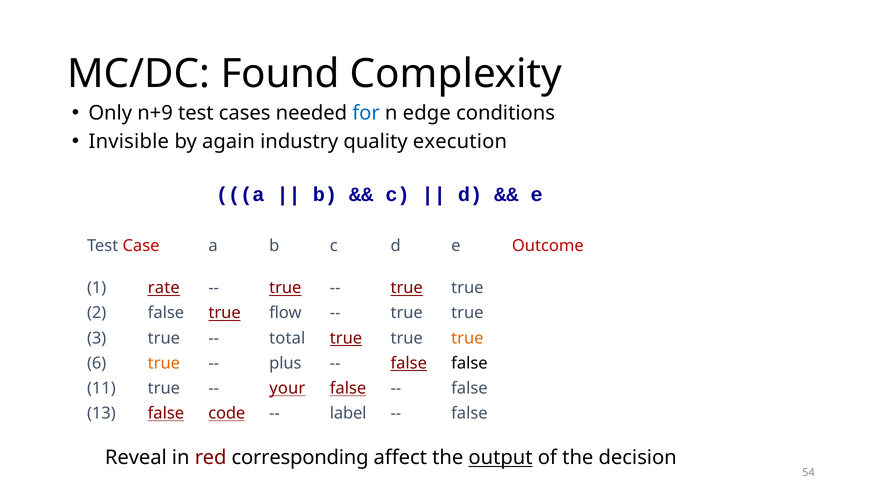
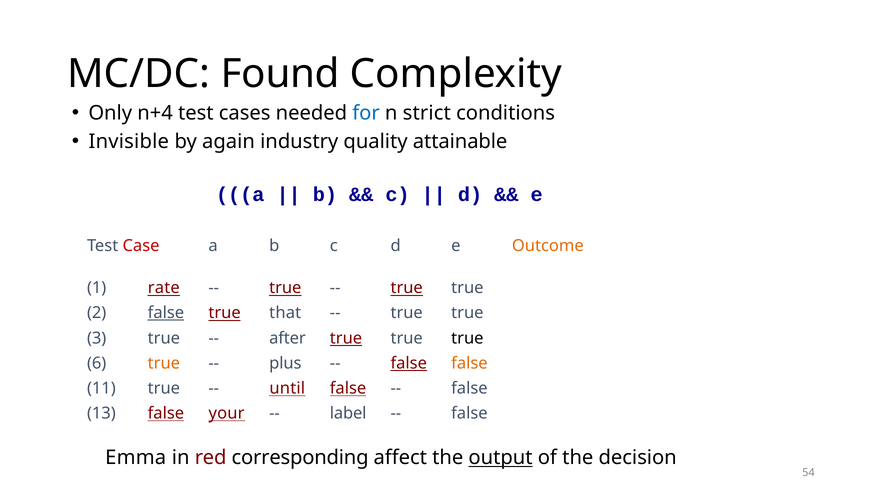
n+9: n+9 -> n+4
edge: edge -> strict
execution: execution -> attainable
Outcome colour: red -> orange
false at (166, 313) underline: none -> present
flow: flow -> that
total: total -> after
true at (467, 338) colour: orange -> black
false at (469, 363) colour: black -> orange
your: your -> until
code: code -> your
Reveal: Reveal -> Emma
